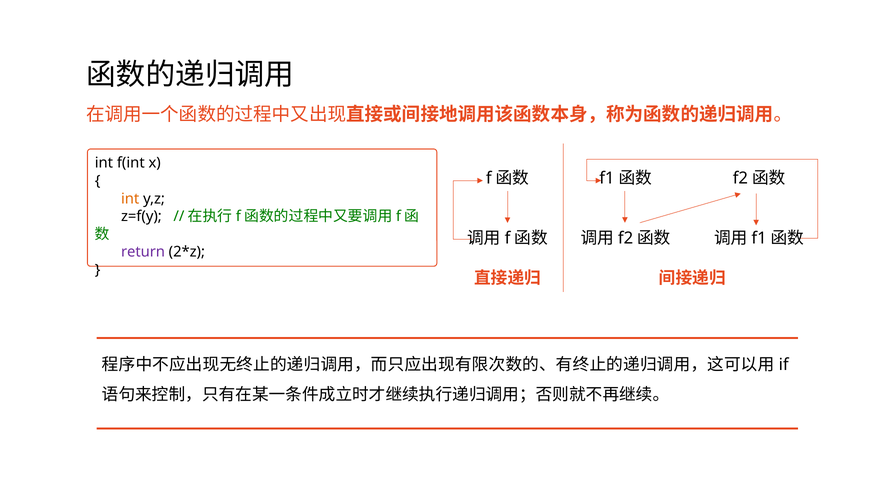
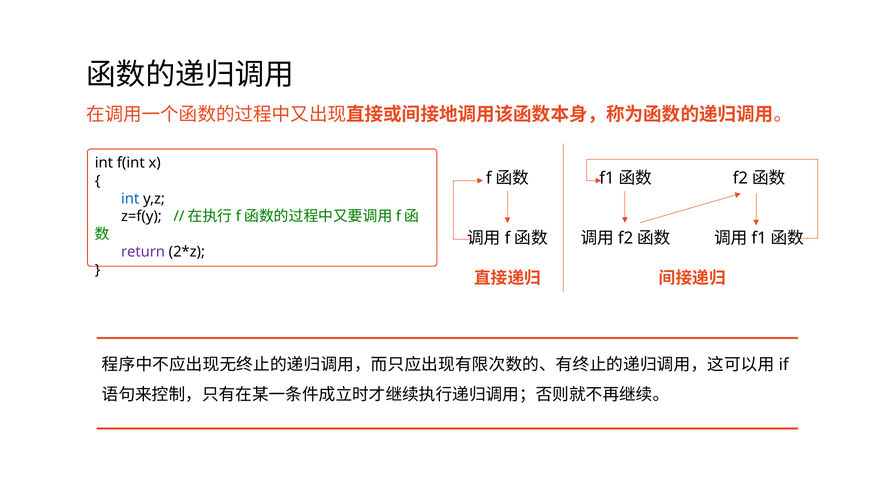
int at (130, 199) colour: orange -> blue
